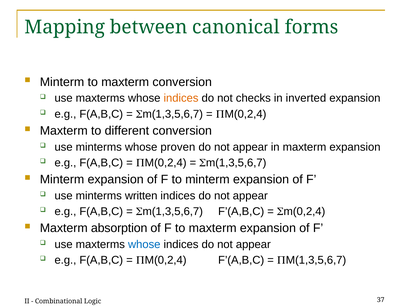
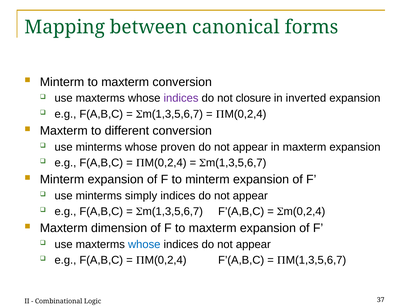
indices at (181, 98) colour: orange -> purple
checks: checks -> closure
written: written -> simply
absorption: absorption -> dimension
